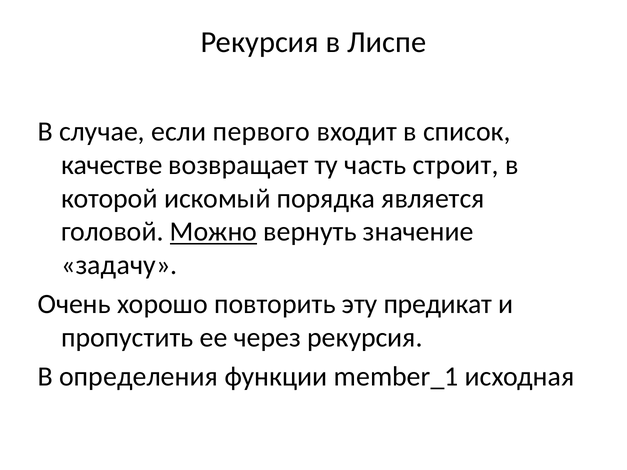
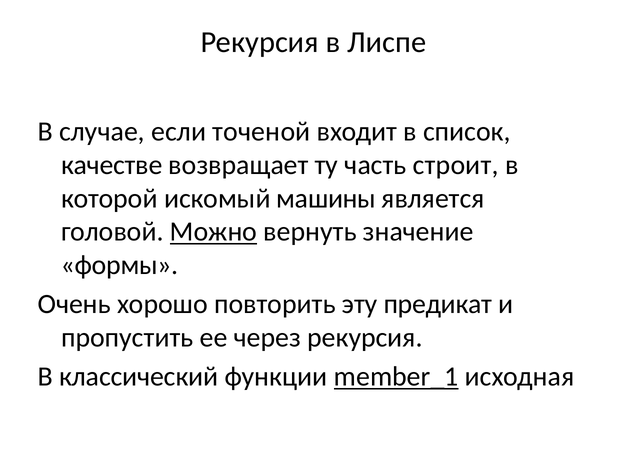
первого: первого -> точеной
порядка: порядка -> машины
задачу: задачу -> формы
определения: определения -> классический
member_1 underline: none -> present
